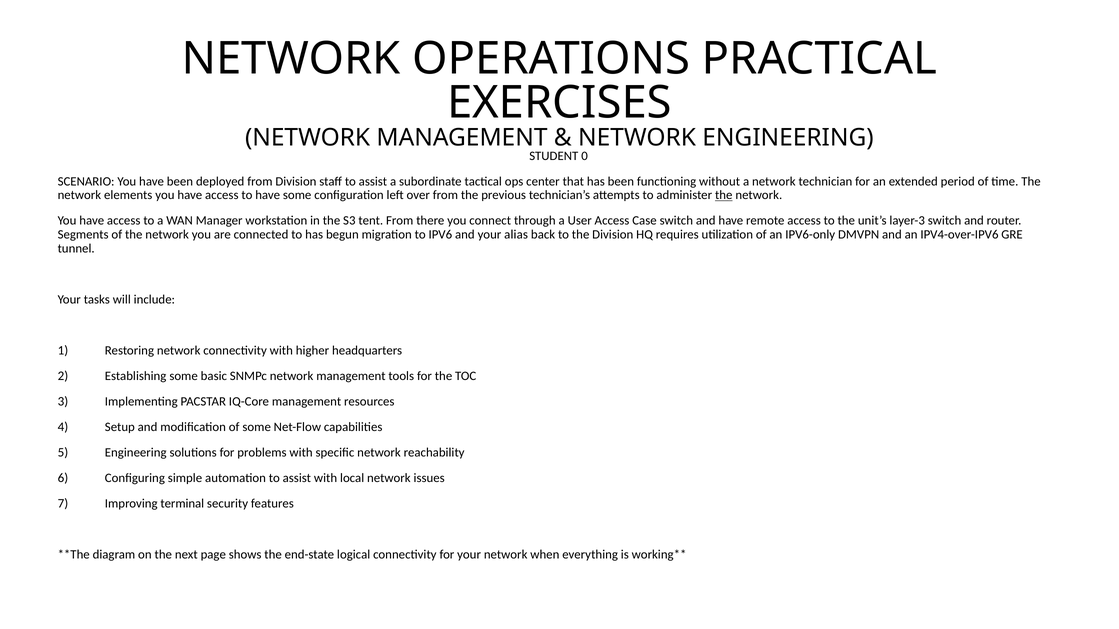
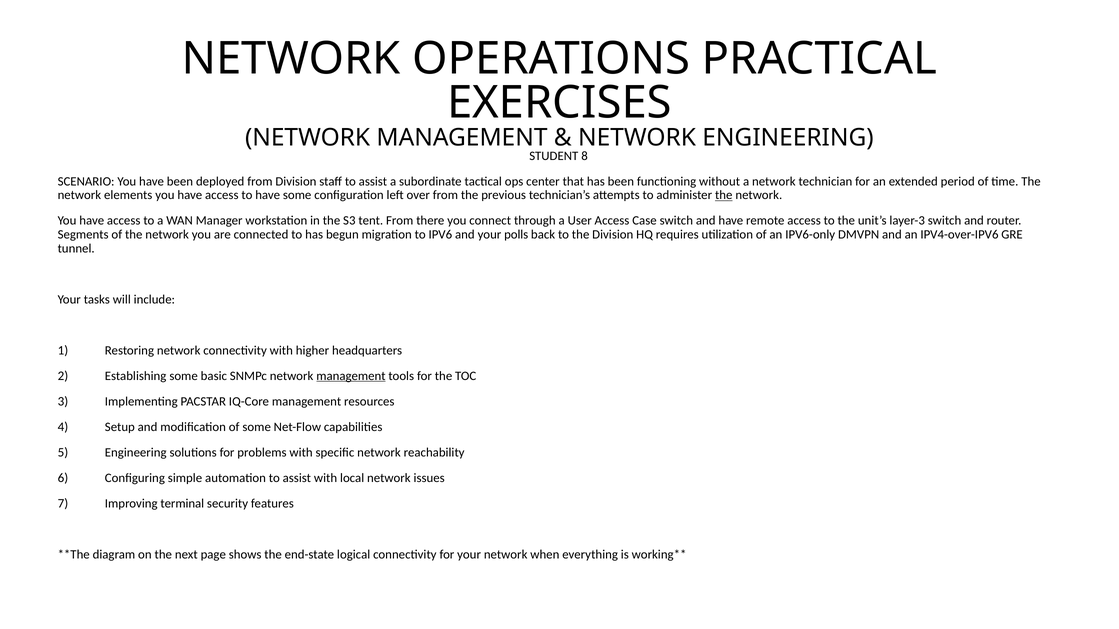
0: 0 -> 8
alias: alias -> polls
management at (351, 376) underline: none -> present
